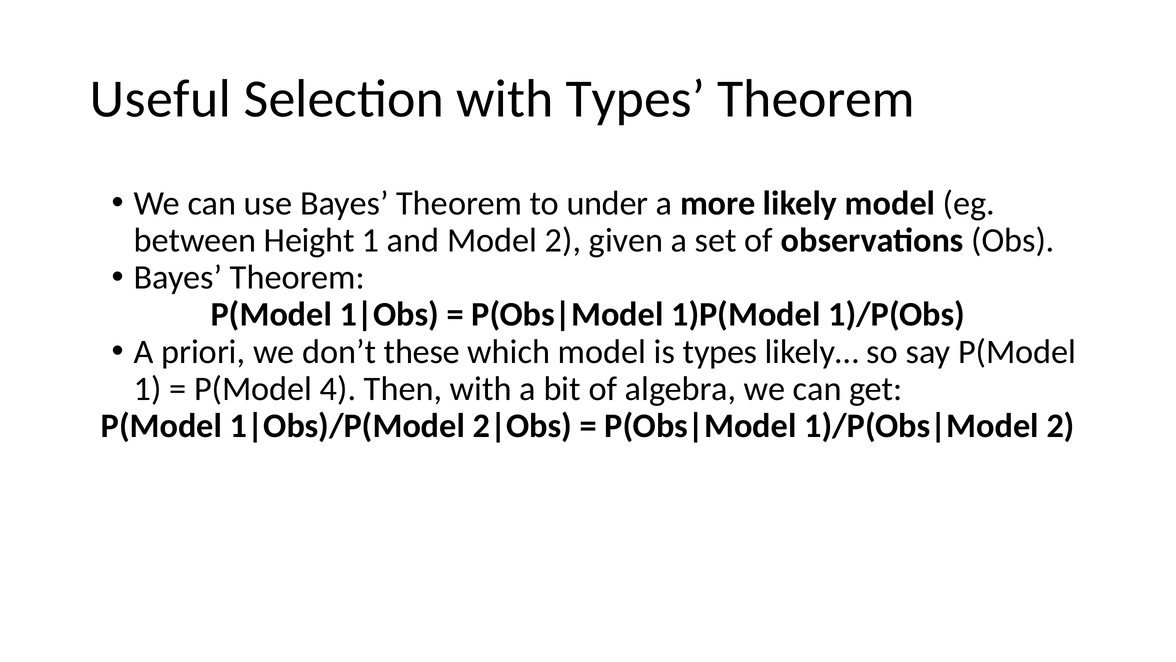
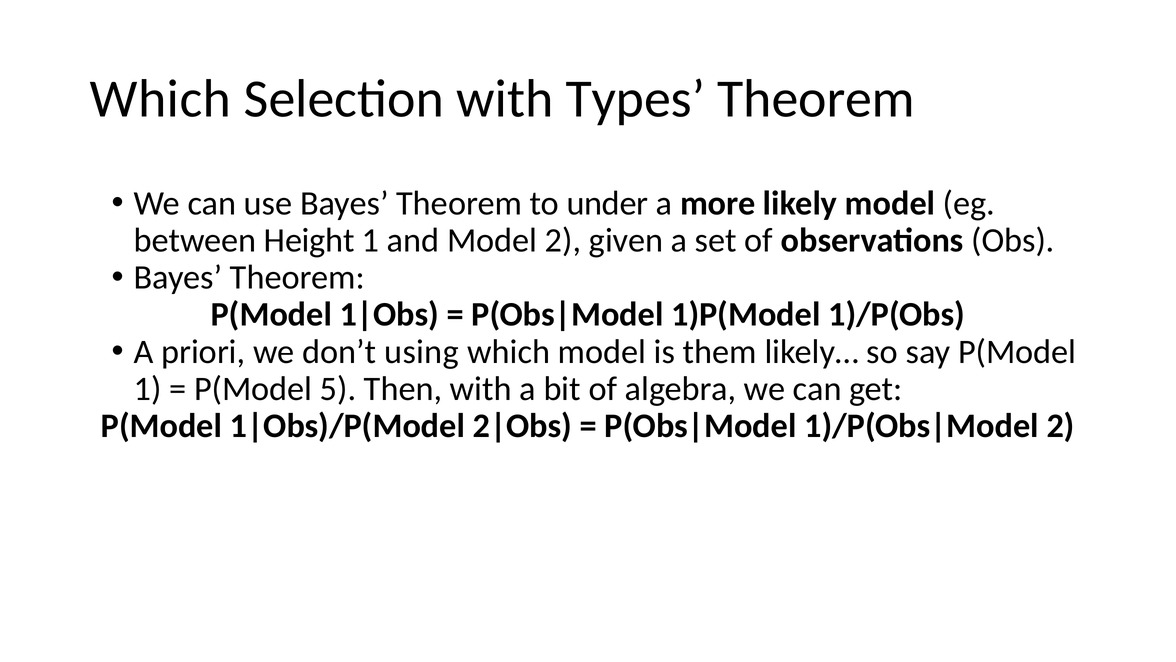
Useful at (160, 99): Useful -> Which
these: these -> using
is types: types -> them
4: 4 -> 5
